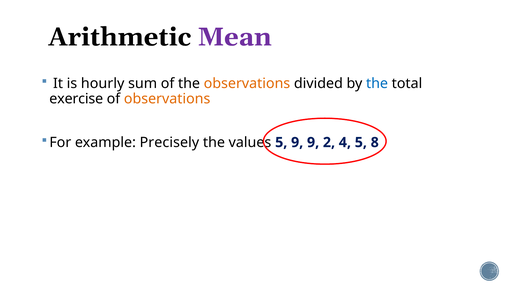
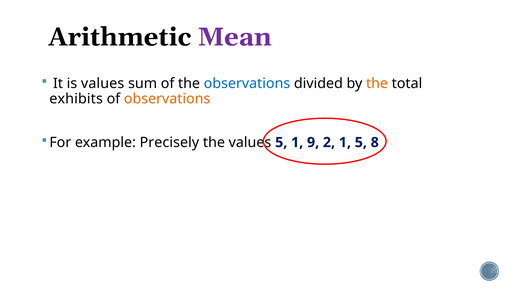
is hourly: hourly -> values
observations at (247, 84) colour: orange -> blue
the at (377, 84) colour: blue -> orange
exercise: exercise -> exhibits
5 9: 9 -> 1
2 4: 4 -> 1
